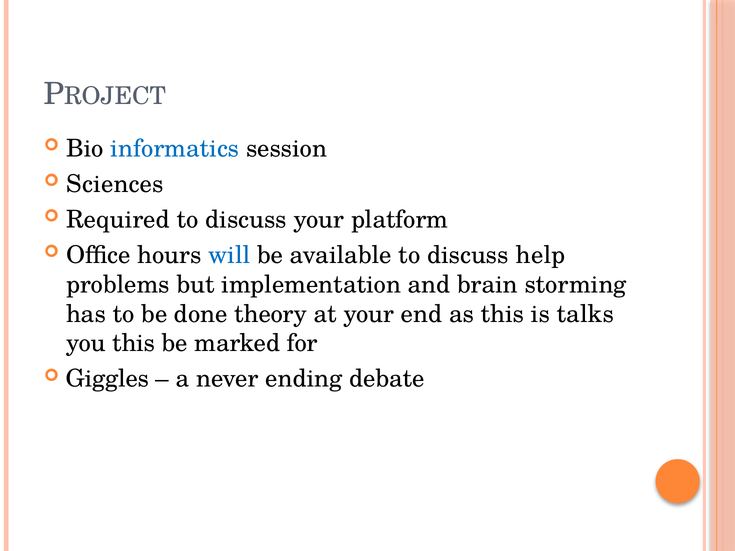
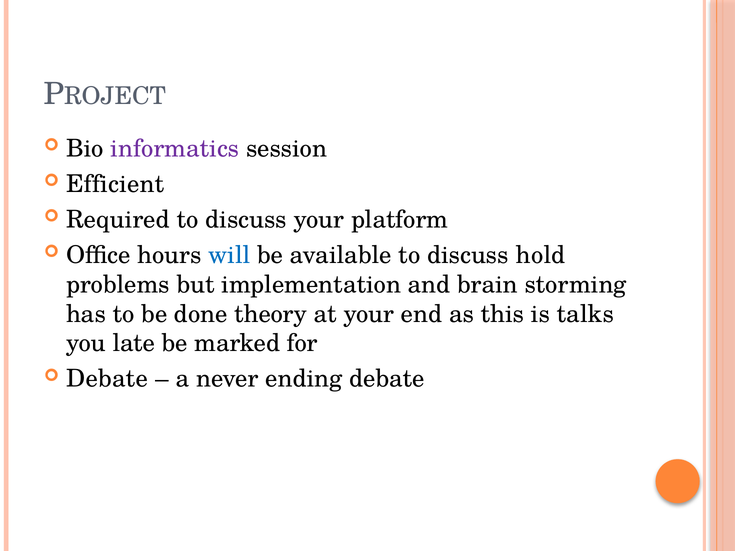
informatics colour: blue -> purple
Sciences: Sciences -> Efficient
help: help -> hold
you this: this -> late
Giggles at (107, 379): Giggles -> Debate
